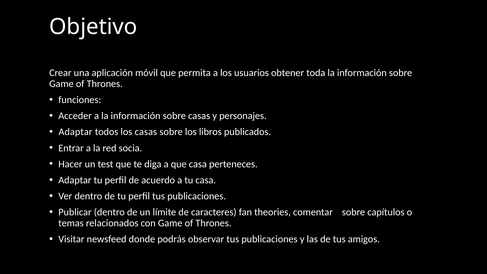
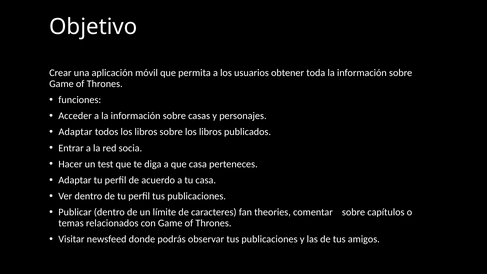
todos los casas: casas -> libros
